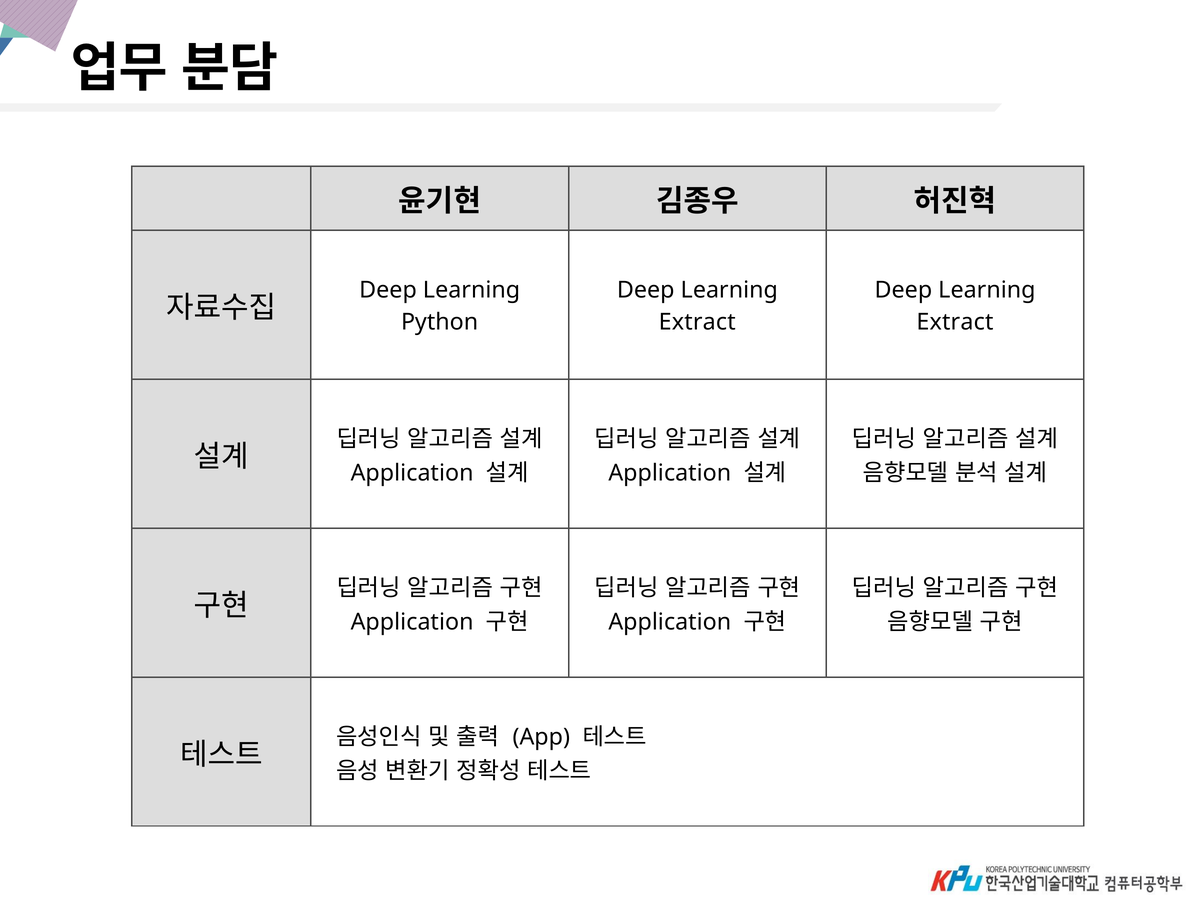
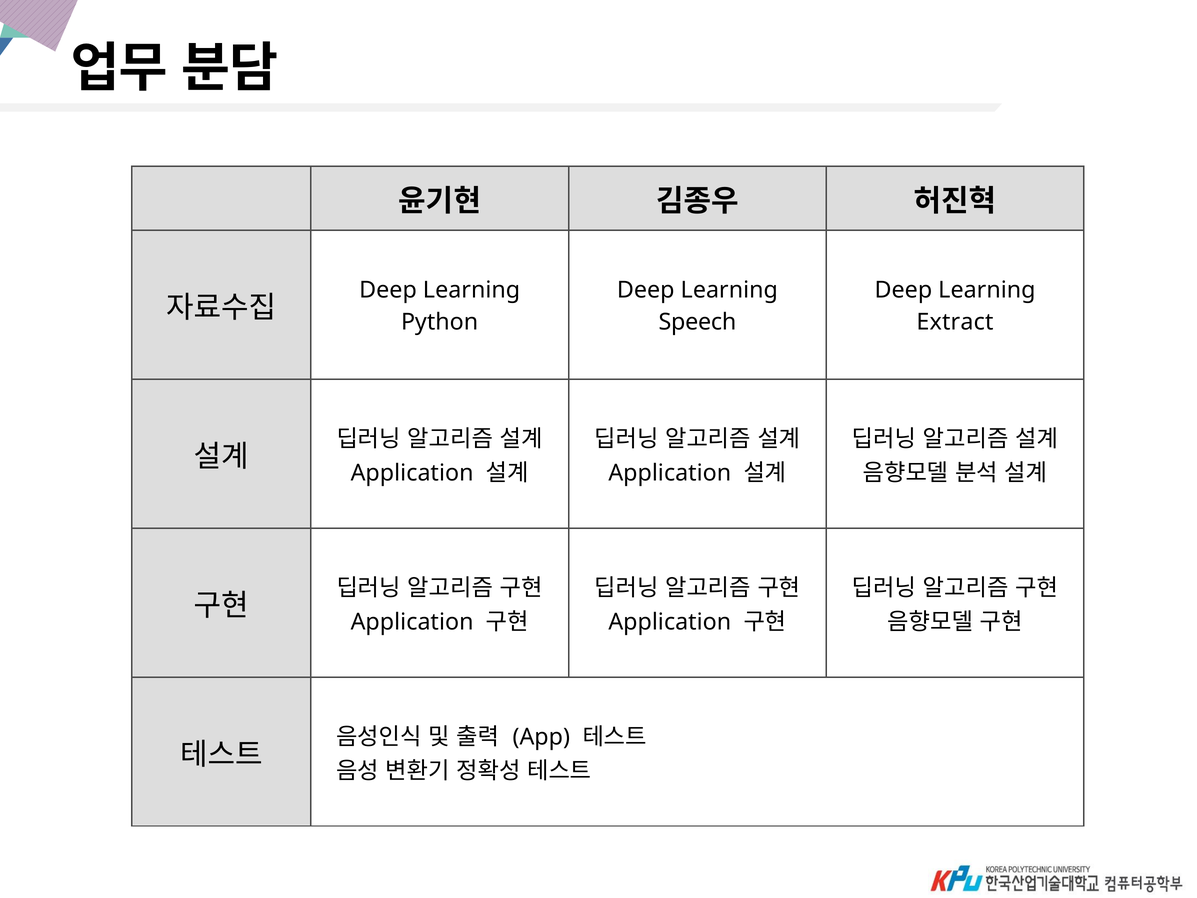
Extract at (697, 322): Extract -> Speech
